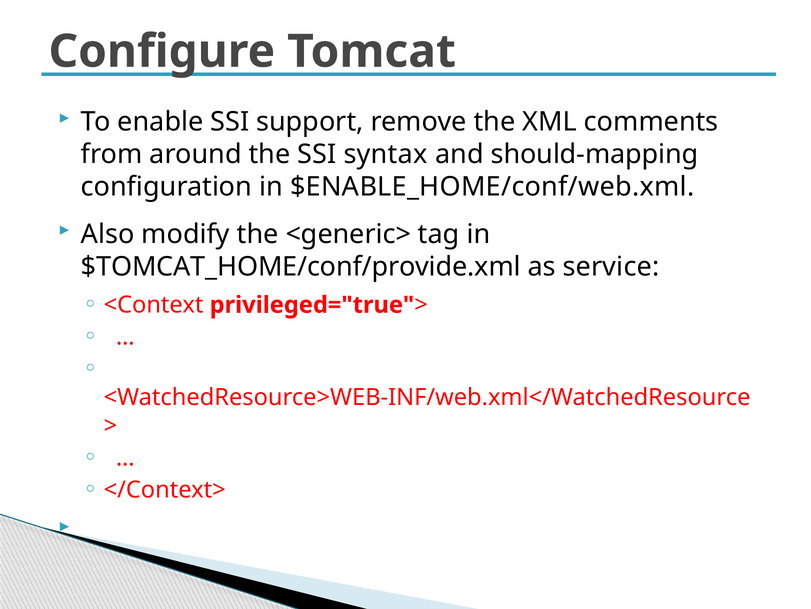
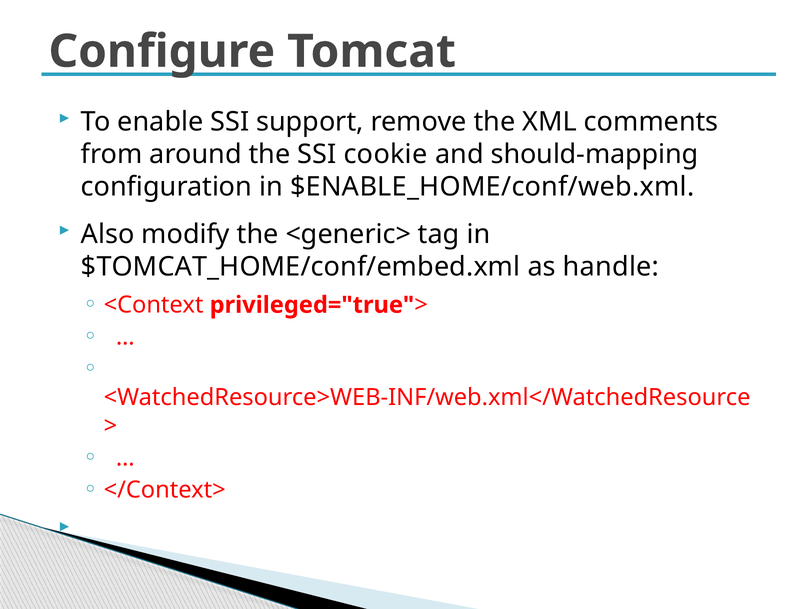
syntax: syntax -> cookie
$TOMCAT_HOME/conf/provide.xml: $TOMCAT_HOME/conf/provide.xml -> $TOMCAT_HOME/conf/embed.xml
service: service -> handle
